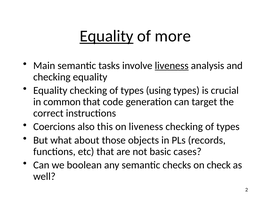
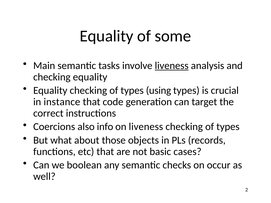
Equality at (107, 36) underline: present -> none
more: more -> some
common: common -> instance
this: this -> info
check: check -> occur
